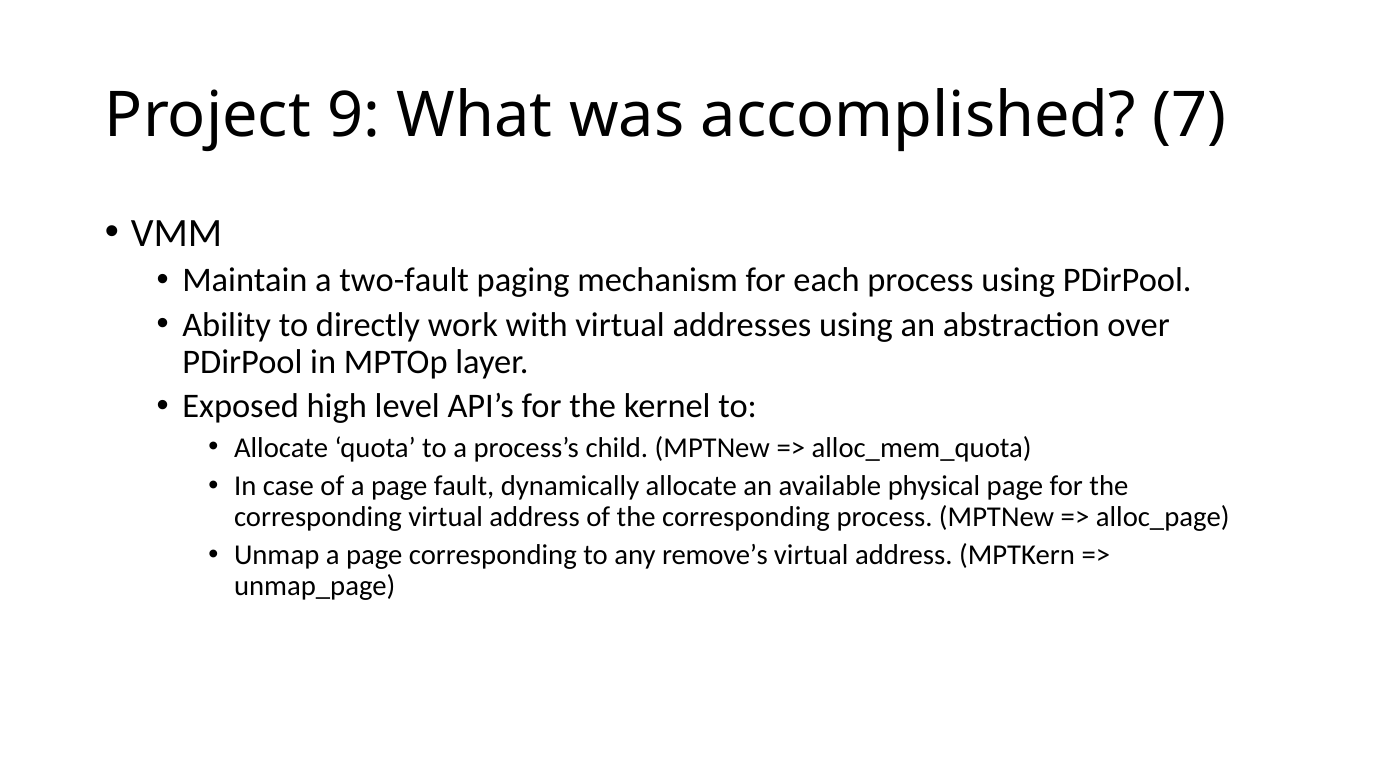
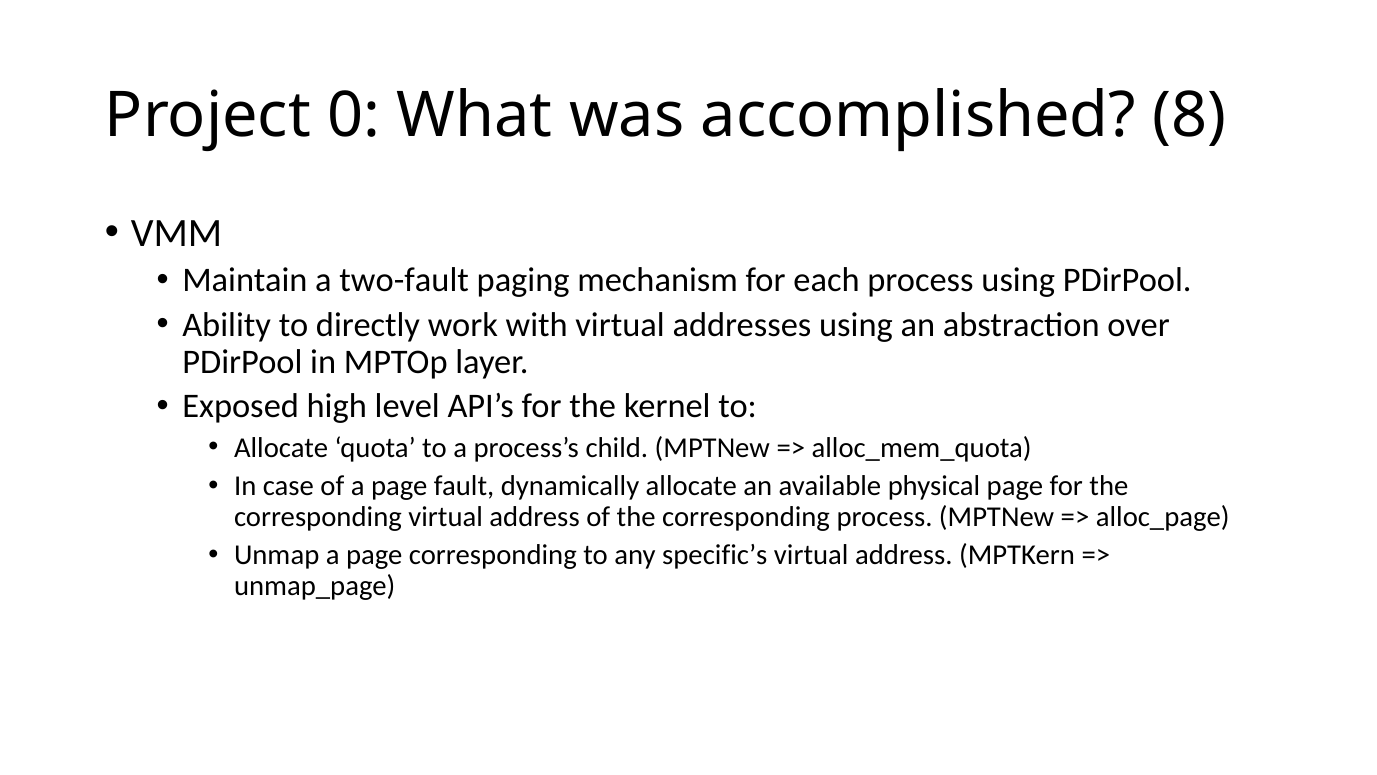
9: 9 -> 0
7: 7 -> 8
remove’s: remove’s -> specific’s
